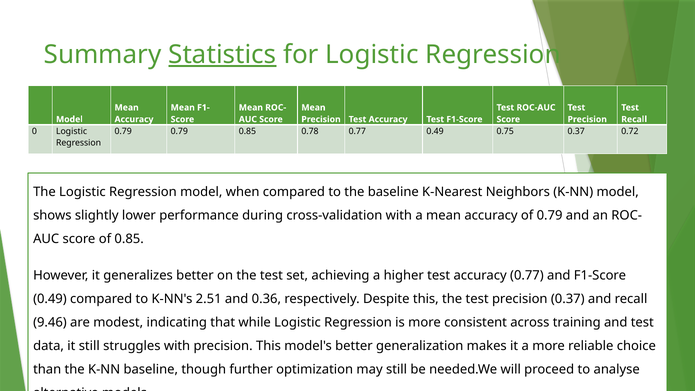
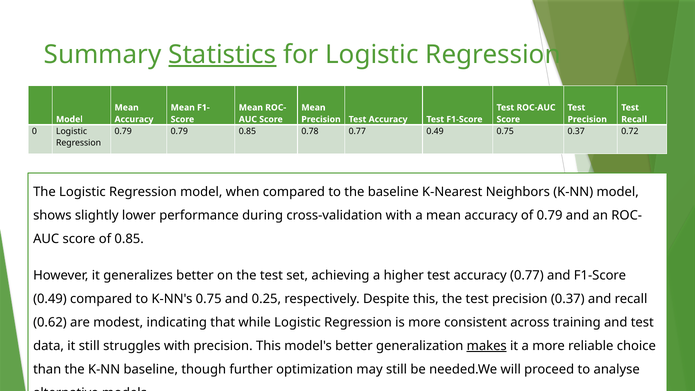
K-NN's 2.51: 2.51 -> 0.75
0.36: 0.36 -> 0.25
9.46: 9.46 -> 0.62
makes underline: none -> present
